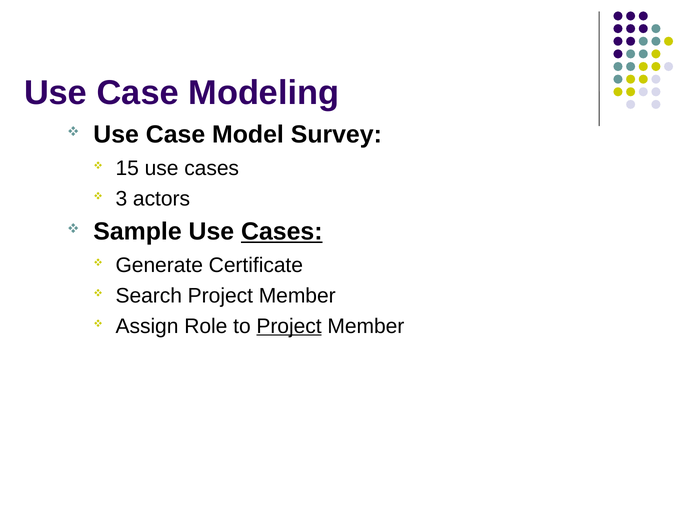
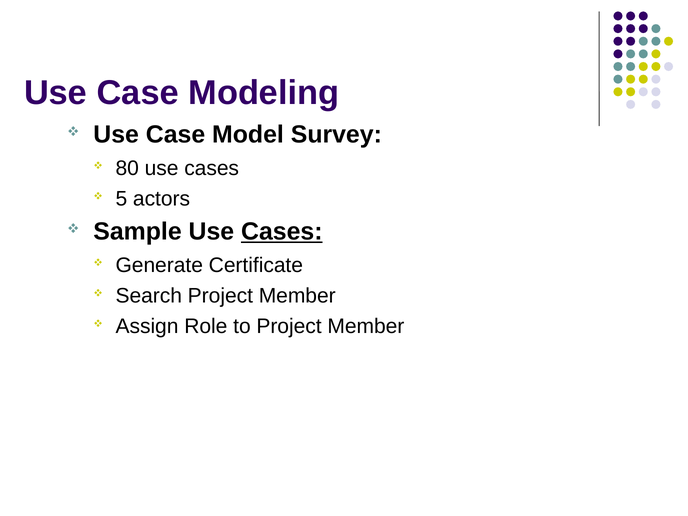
15: 15 -> 80
3: 3 -> 5
Project at (289, 326) underline: present -> none
